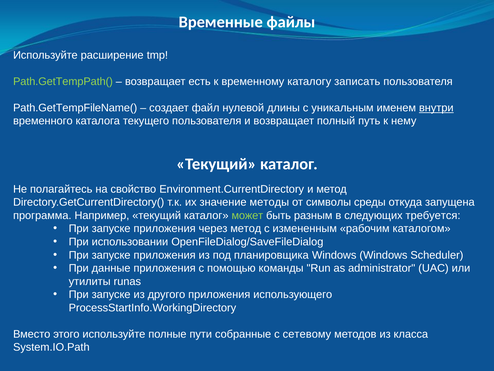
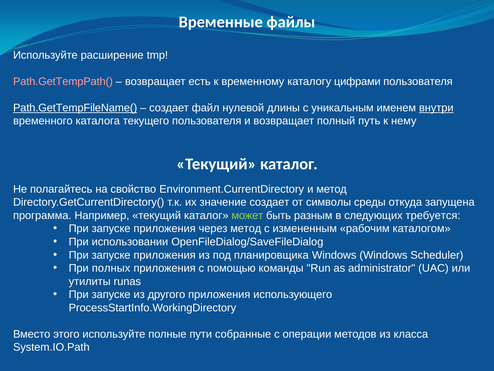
Path.GetTempPath( colour: light green -> pink
записать: записать -> цифрами
Path.GetTempFileName( underline: none -> present
значение методы: методы -> создает
данные: данные -> полных
сетевому: сетевому -> операции
